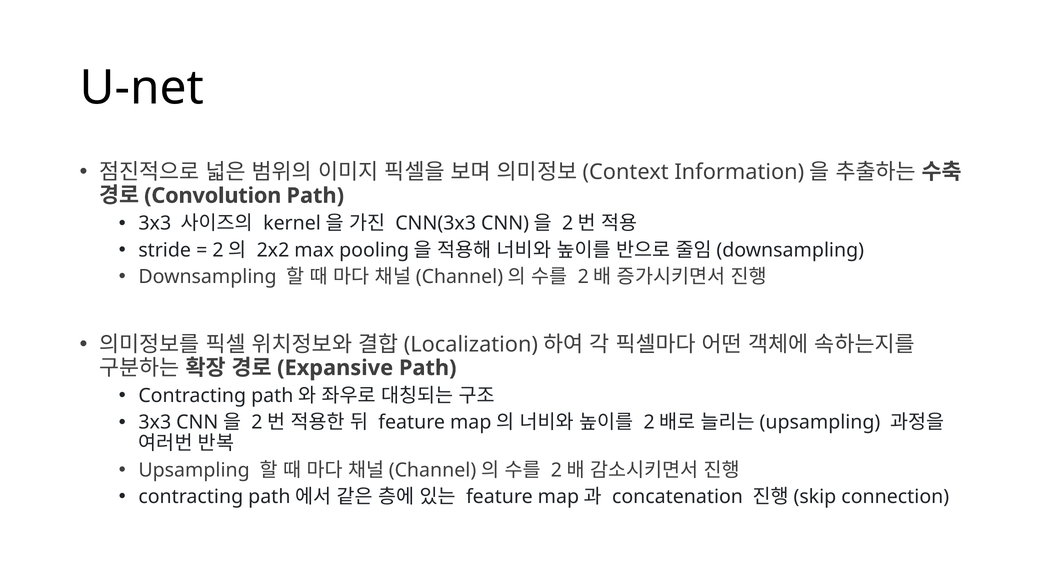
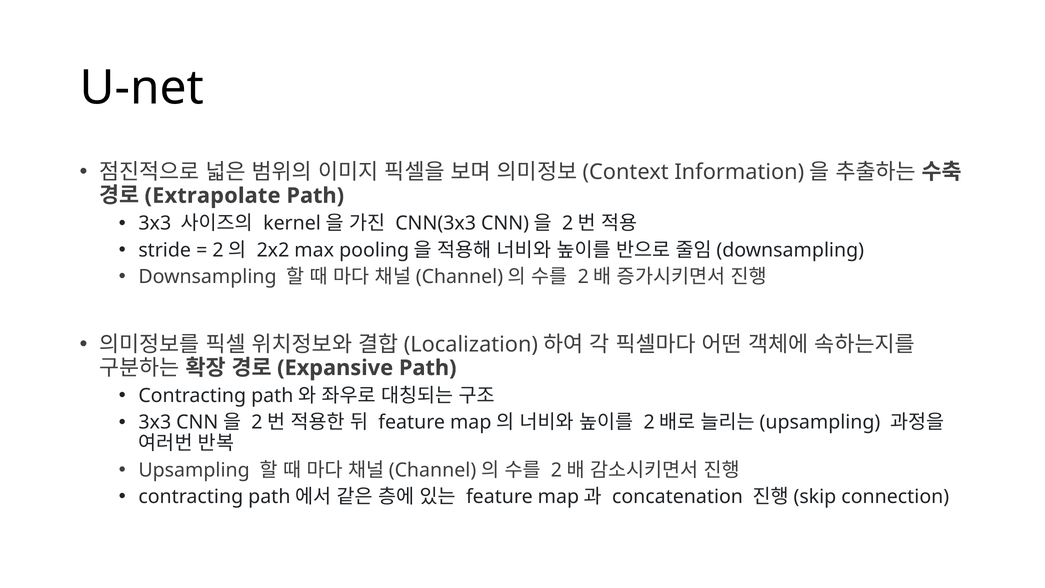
Convolution: Convolution -> Extrapolate
